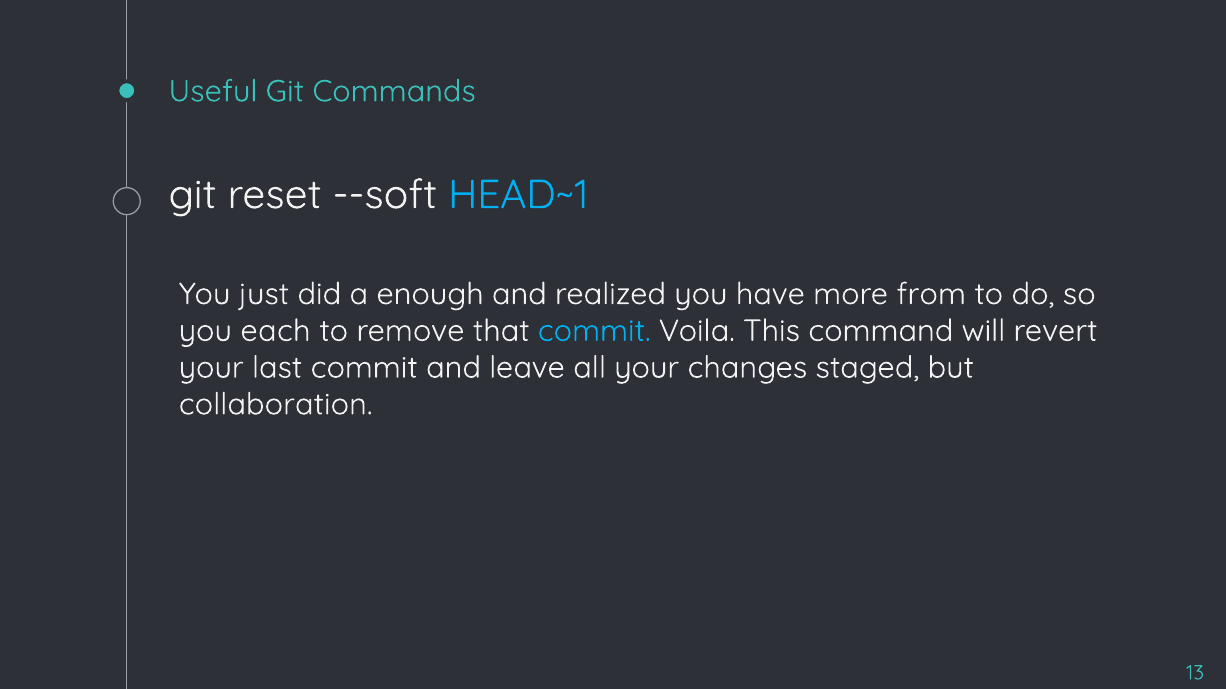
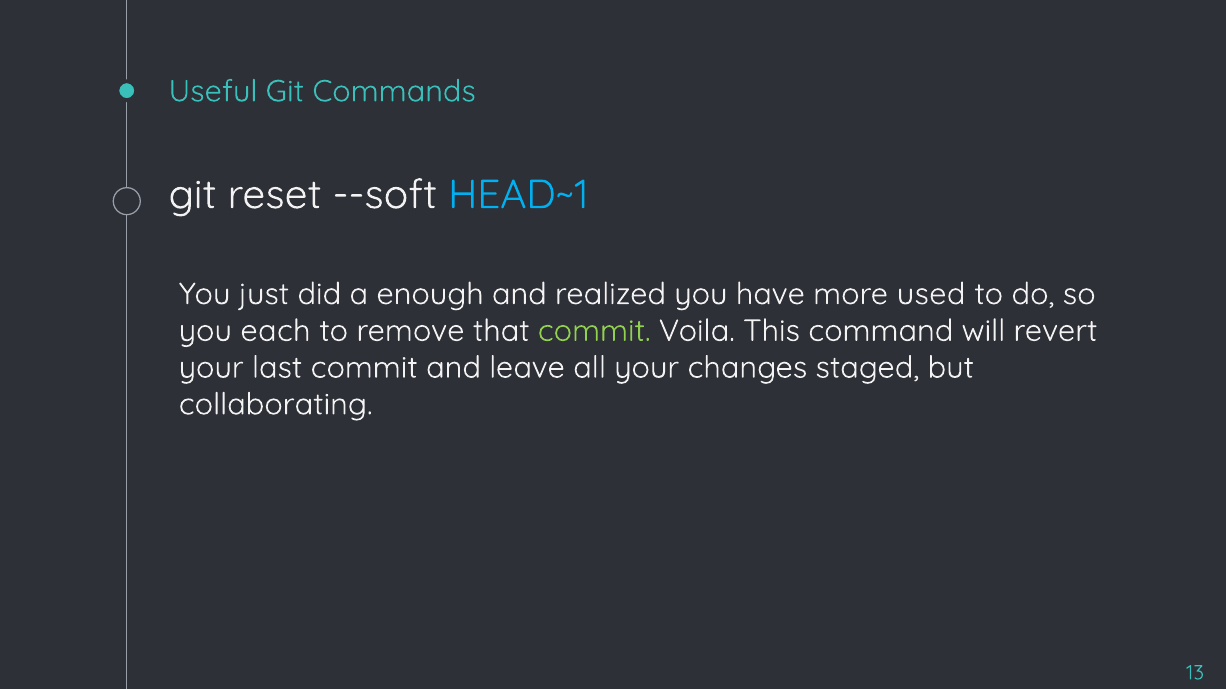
from: from -> used
commit at (594, 331) colour: light blue -> light green
collaboration: collaboration -> collaborating
